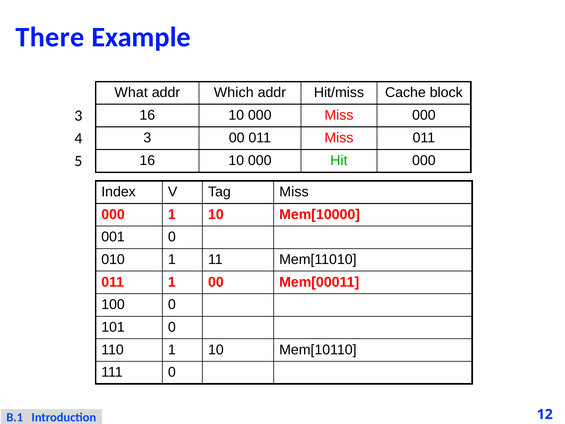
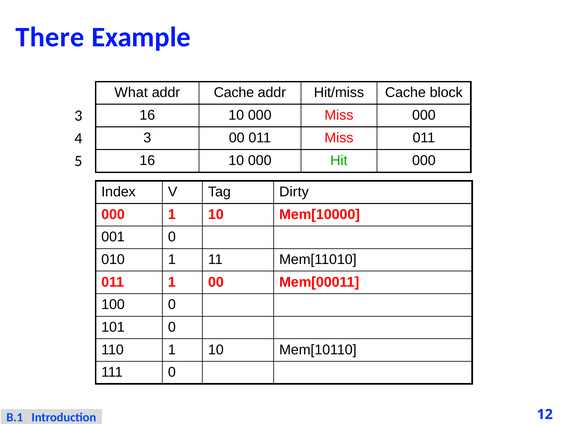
addr Which: Which -> Cache
Tag Miss: Miss -> Dirty
